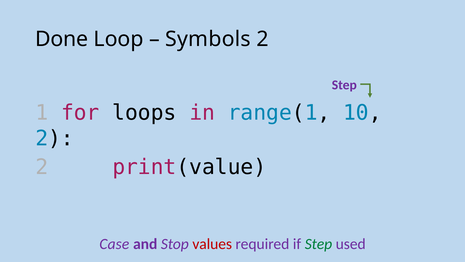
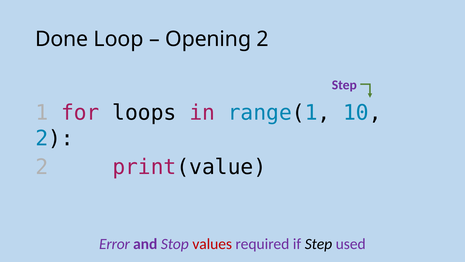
Symbols: Symbols -> Opening
Case: Case -> Error
Step at (318, 243) colour: green -> black
